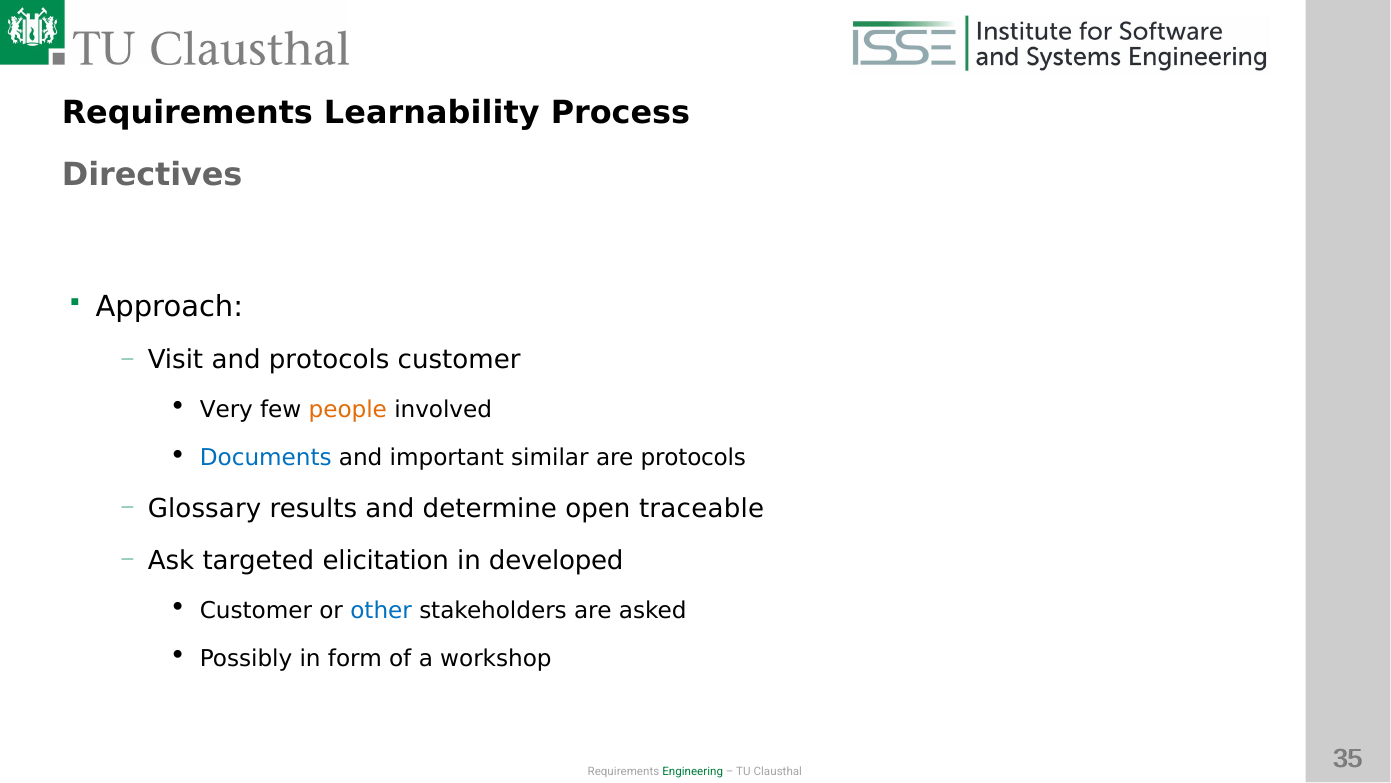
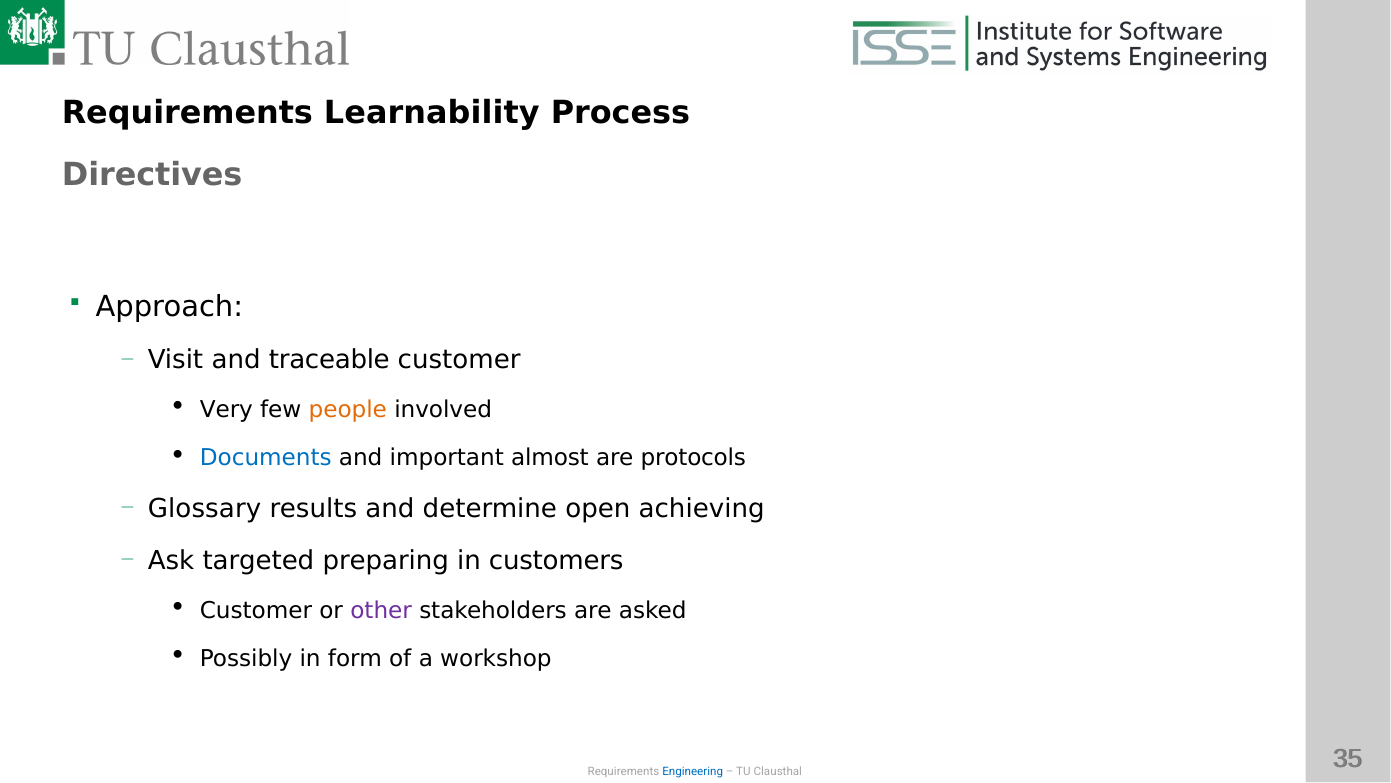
and protocols: protocols -> traceable
similar: similar -> almost
traceable: traceable -> achieving
elicitation: elicitation -> preparing
developed: developed -> customers
other colour: blue -> purple
Engineering colour: green -> blue
